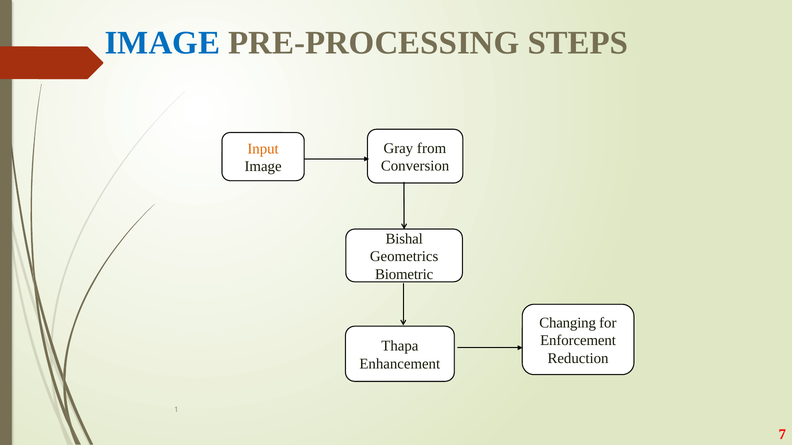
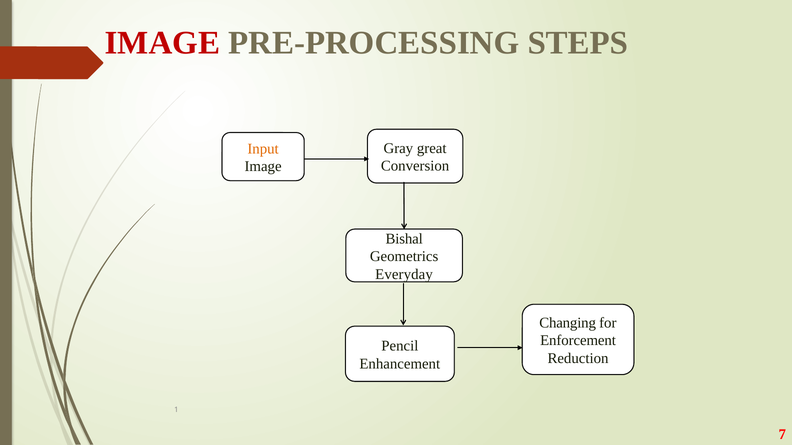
IMAGE at (162, 43) colour: blue -> red
from: from -> great
Biometric: Biometric -> Everyday
Thapa: Thapa -> Pencil
